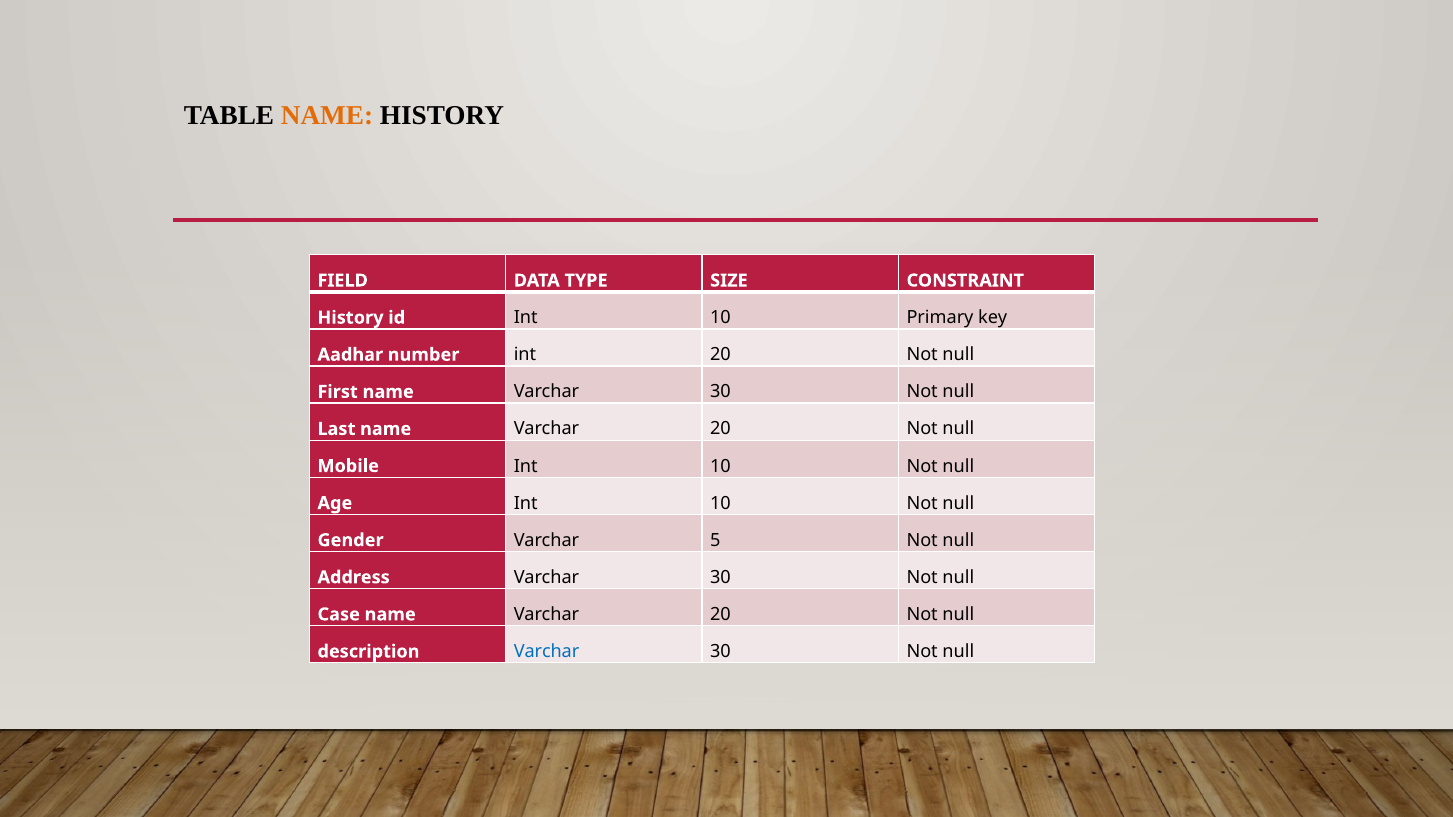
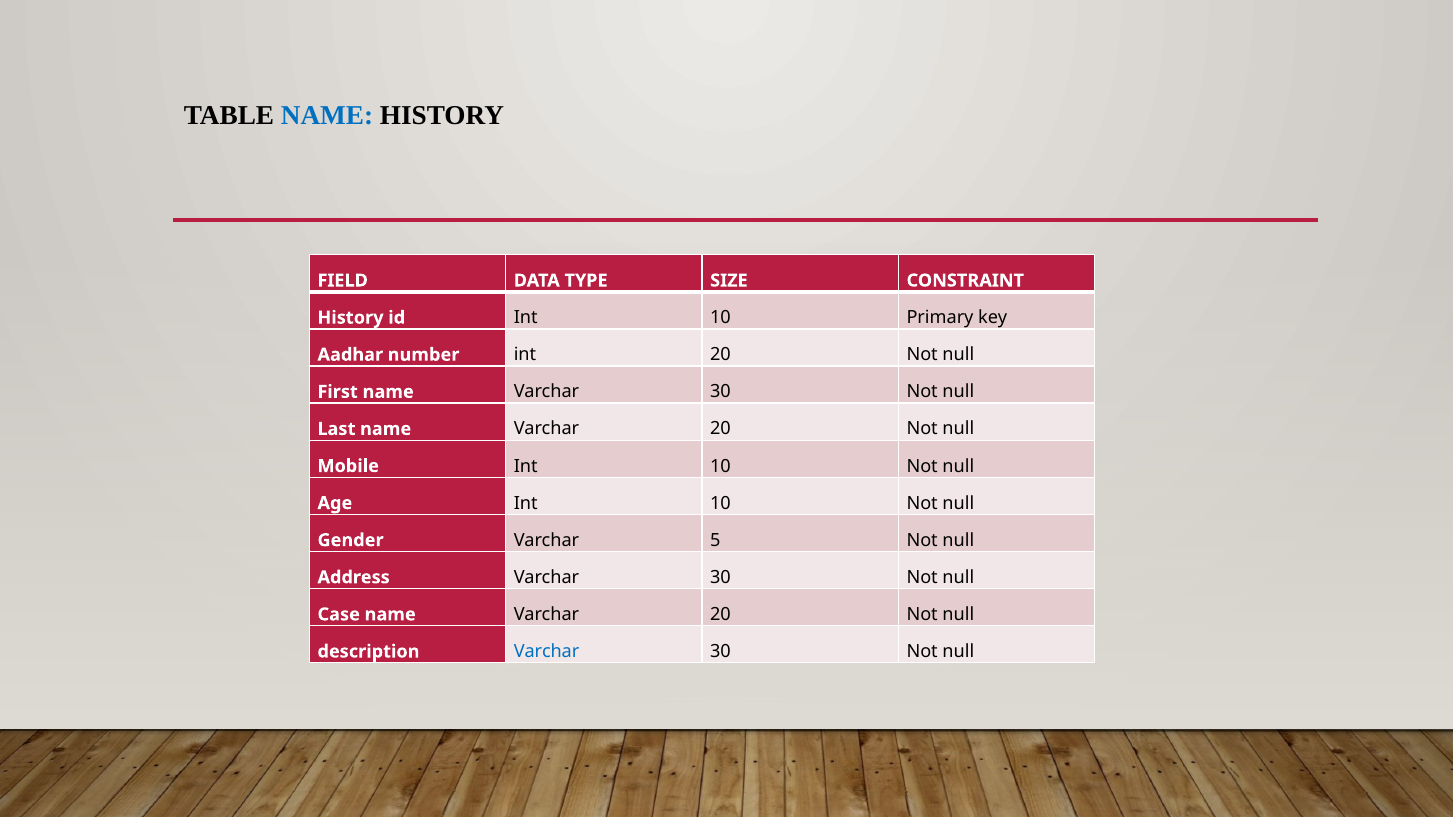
NAME at (327, 116) colour: orange -> blue
